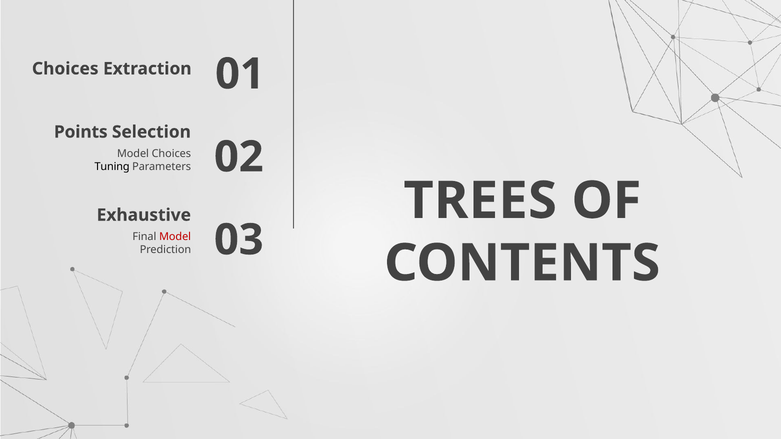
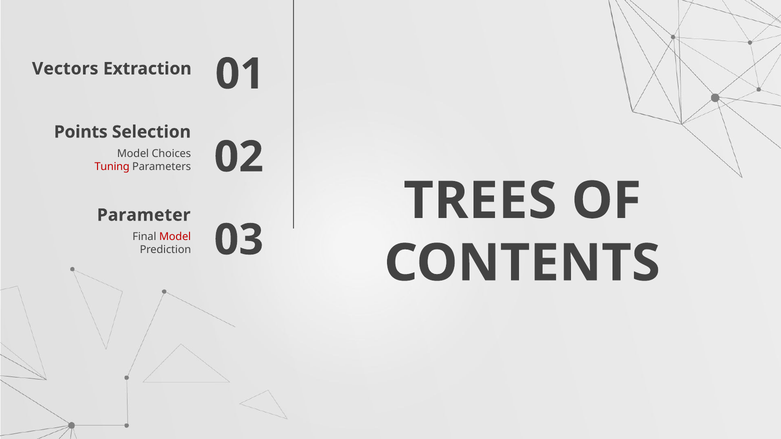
Choices at (65, 69): Choices -> Vectors
Tuning colour: black -> red
Exhaustive: Exhaustive -> Parameter
